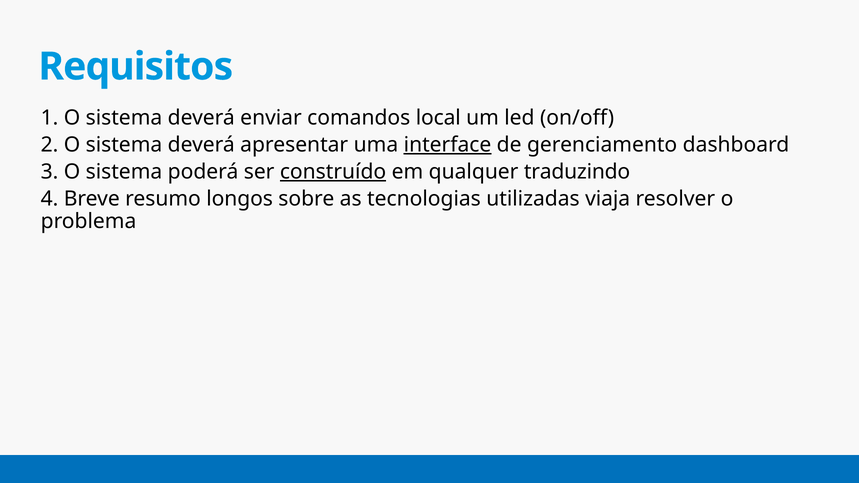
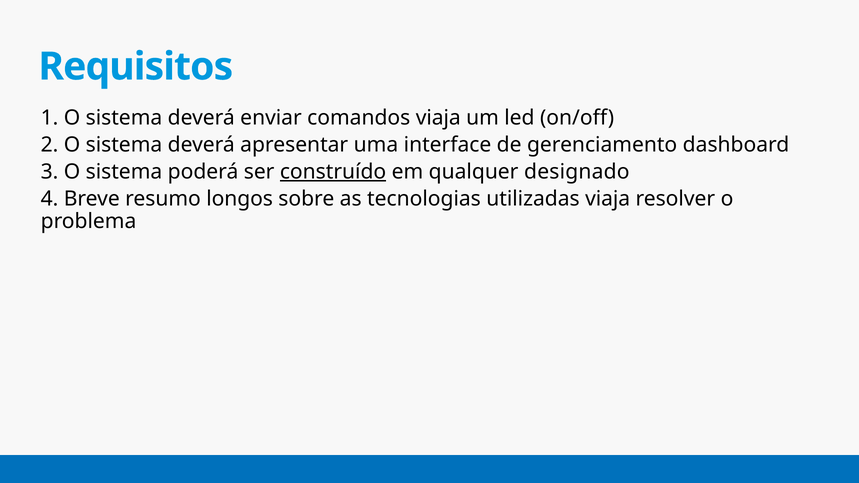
comandos local: local -> viaja
interface underline: present -> none
traduzindo: traduzindo -> designado
